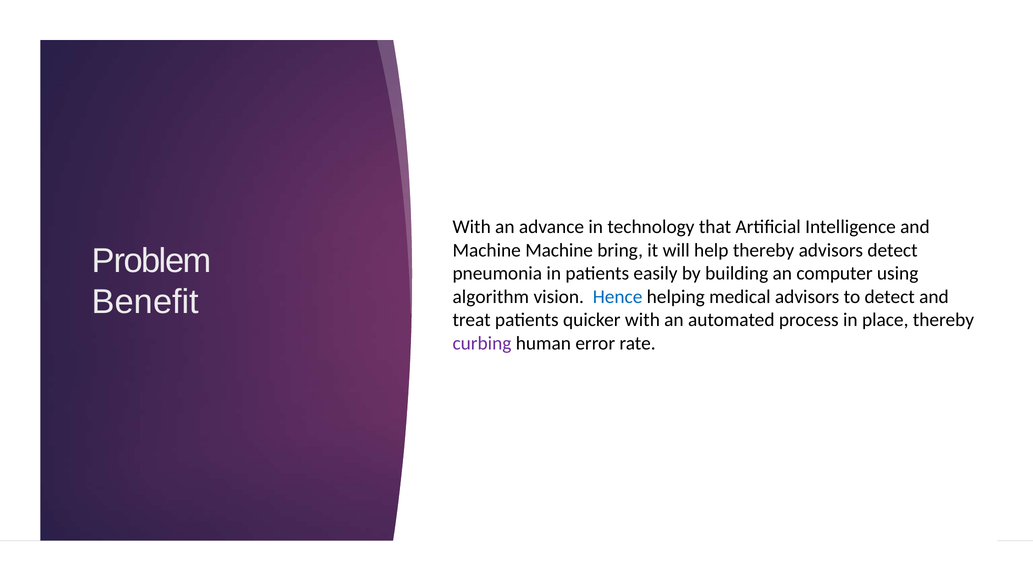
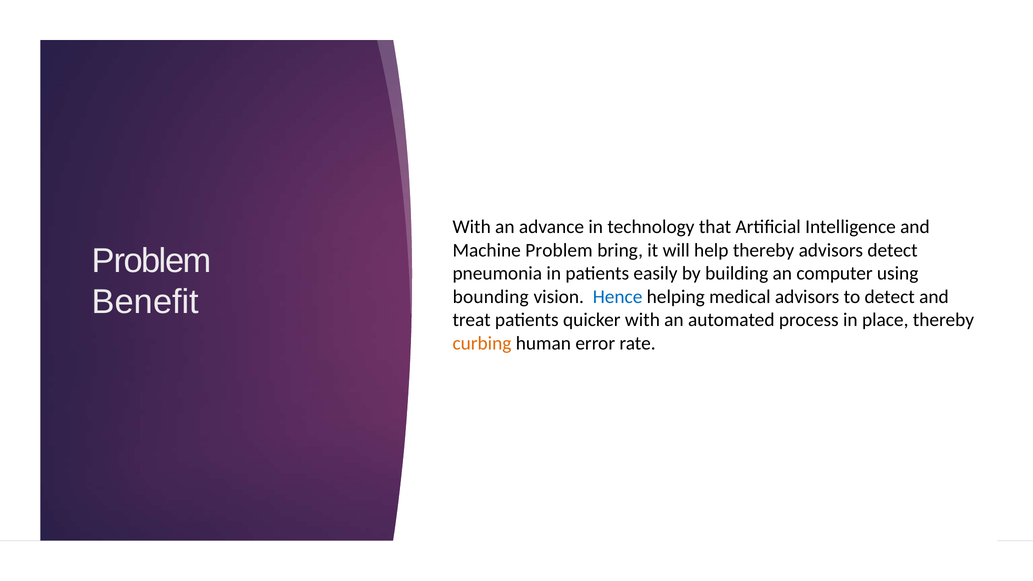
Machine Machine: Machine -> Problem
algorithm: algorithm -> bounding
curbing colour: purple -> orange
